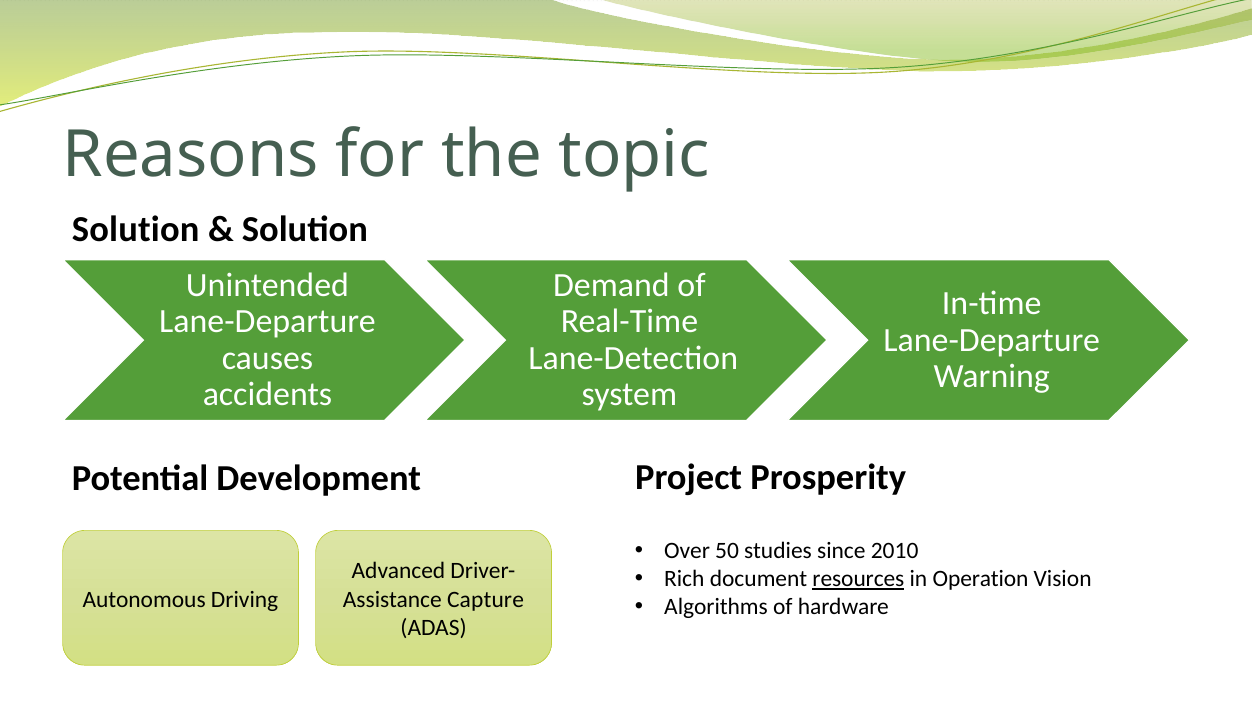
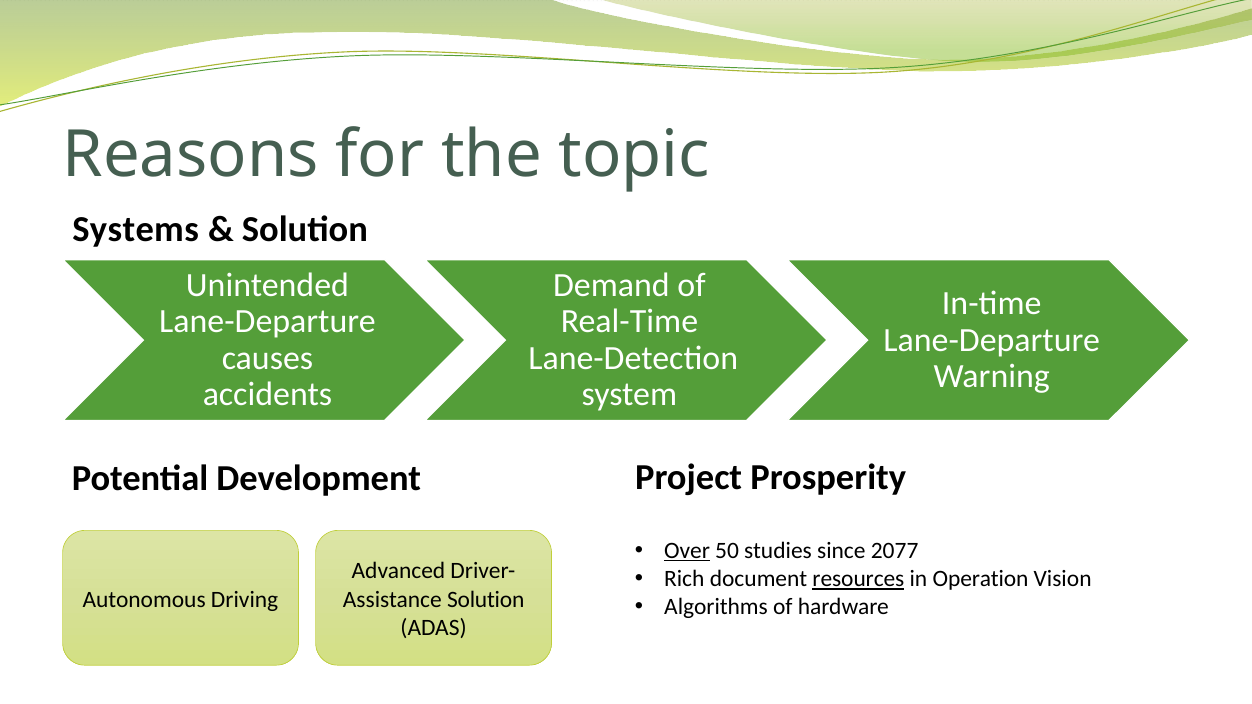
Solution at (136, 230): Solution -> Systems
Over underline: none -> present
2010: 2010 -> 2077
Capture at (486, 600): Capture -> Solution
